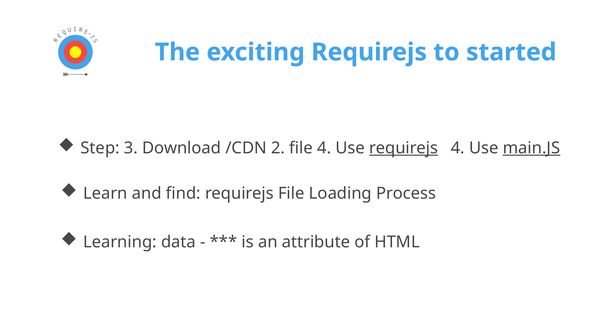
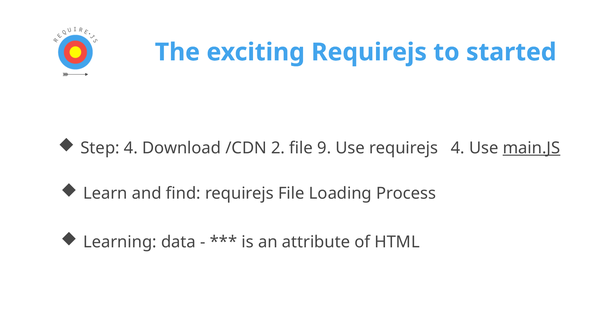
Step 3: 3 -> 4
file 4: 4 -> 9
requirejs at (404, 148) underline: present -> none
